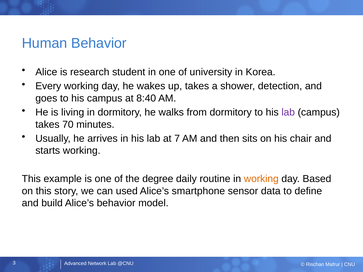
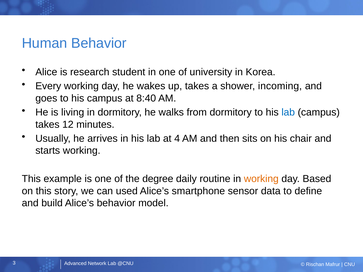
detection: detection -> incoming
lab at (288, 112) colour: purple -> blue
70: 70 -> 12
7: 7 -> 4
